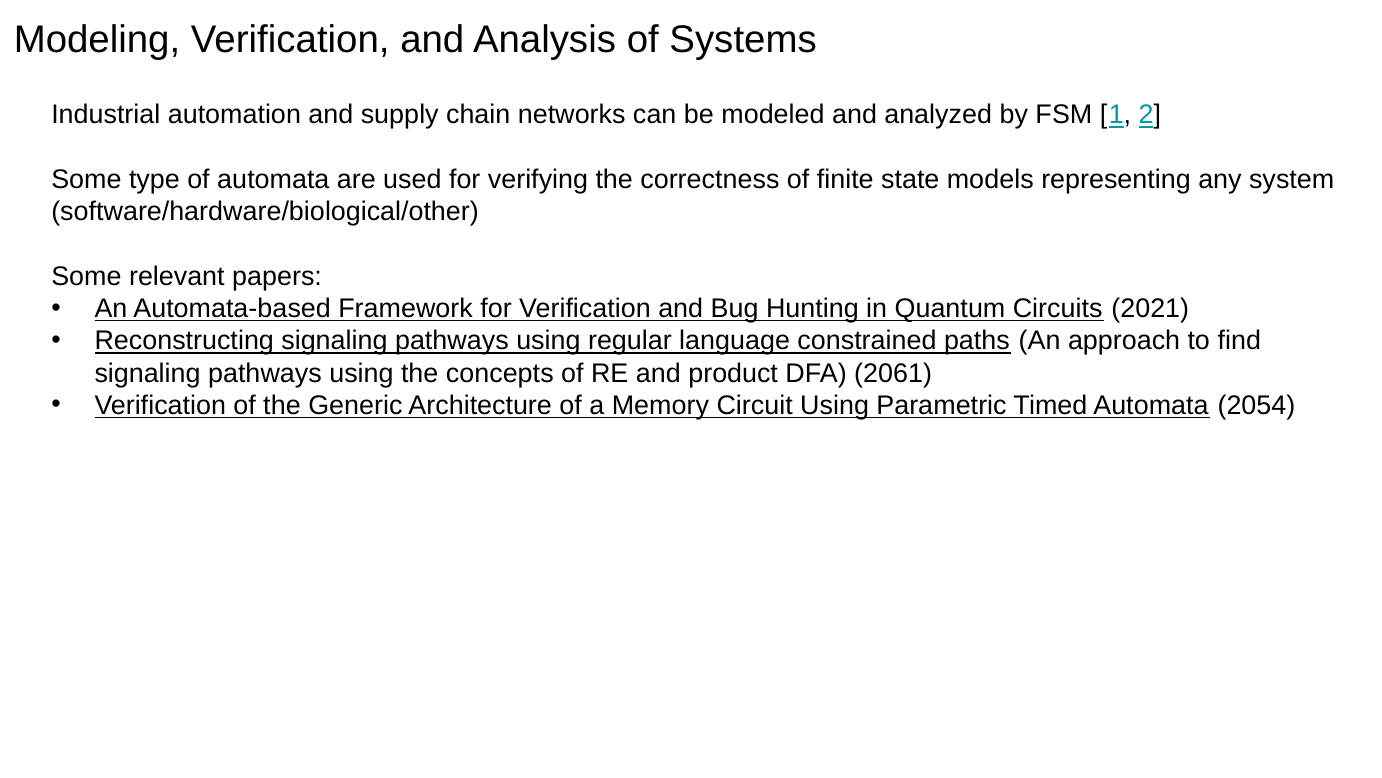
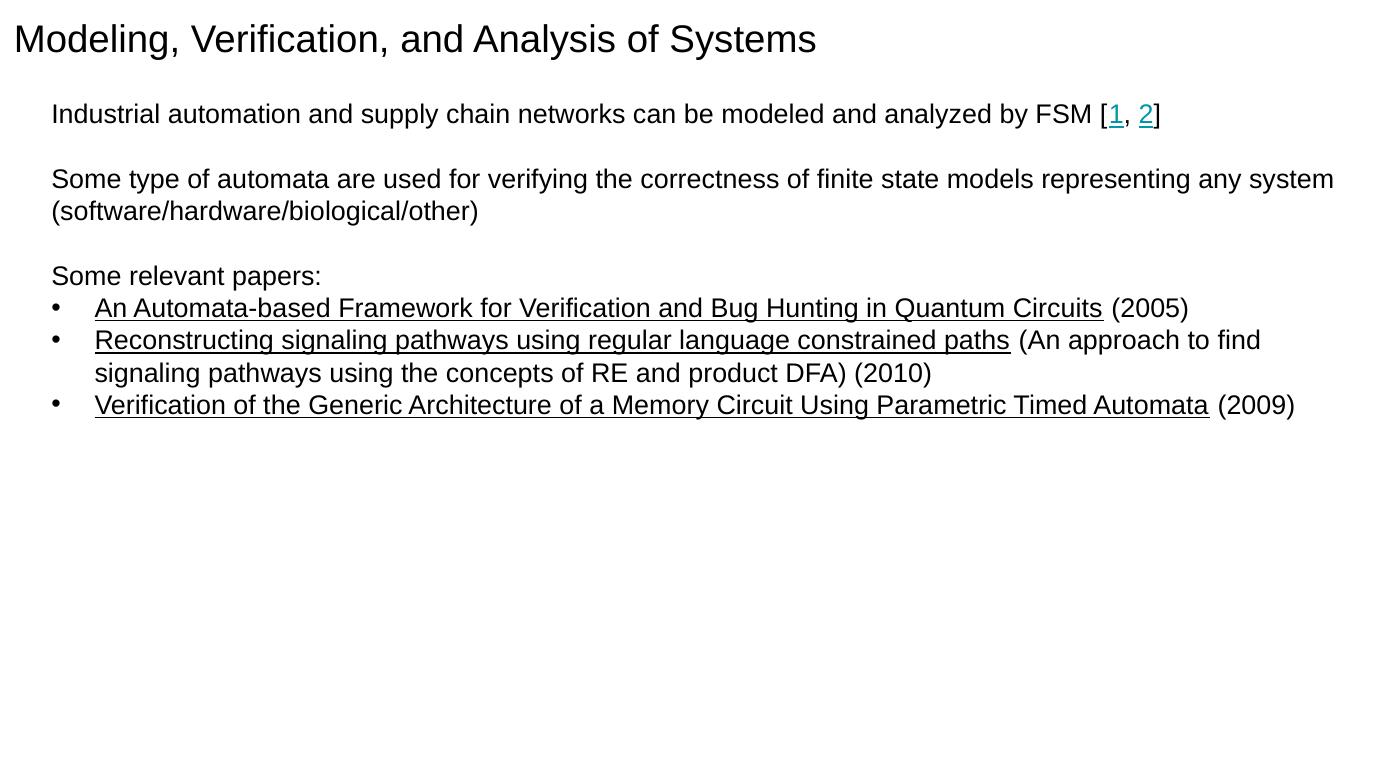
2021: 2021 -> 2005
2061: 2061 -> 2010
2054: 2054 -> 2009
